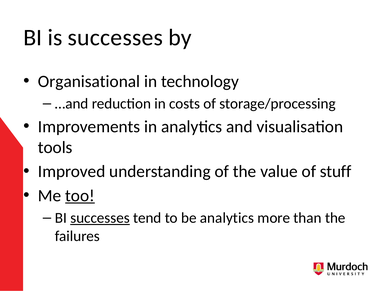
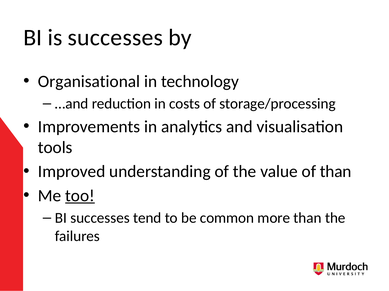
of stuff: stuff -> than
successes at (100, 219) underline: present -> none
be analytics: analytics -> common
